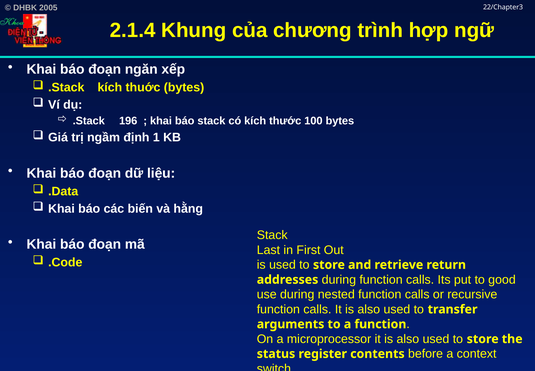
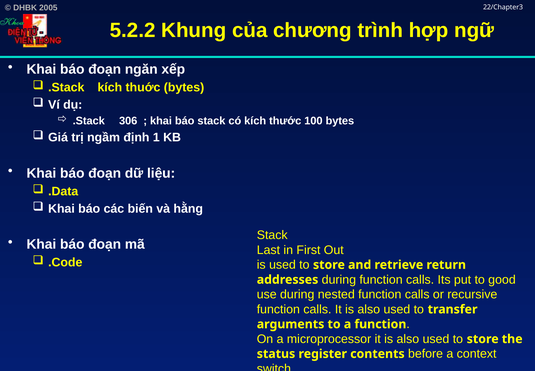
2.1.4: 2.1.4 -> 5.2.2
196: 196 -> 306
